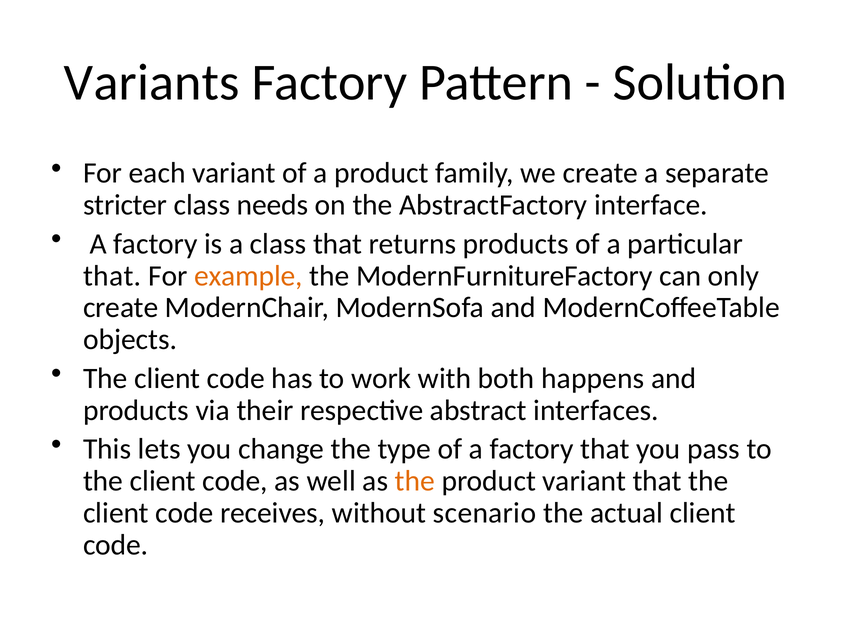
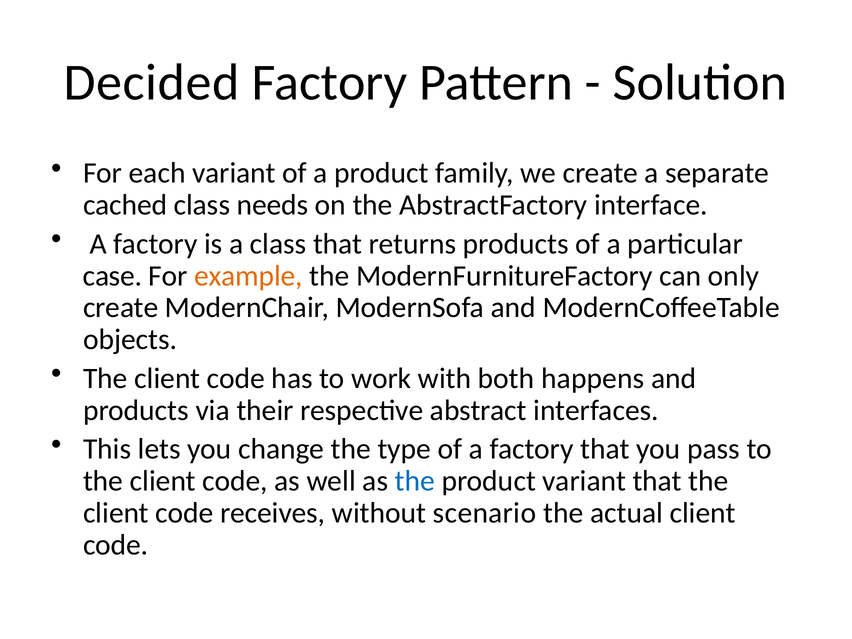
Variants: Variants -> Decided
stricter: stricter -> cached
that at (112, 276): that -> case
the at (415, 481) colour: orange -> blue
